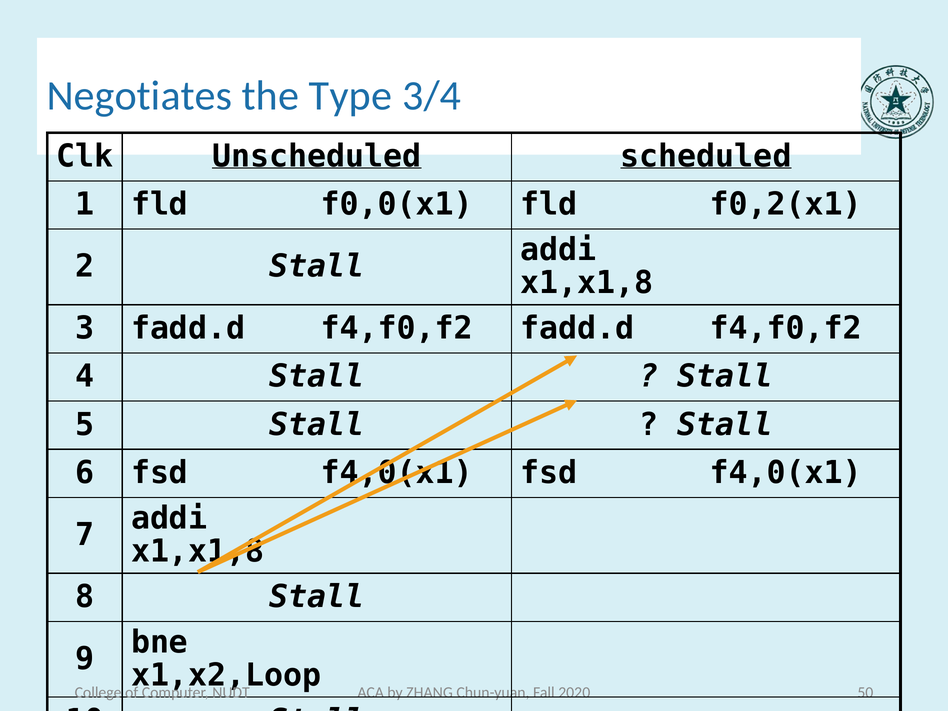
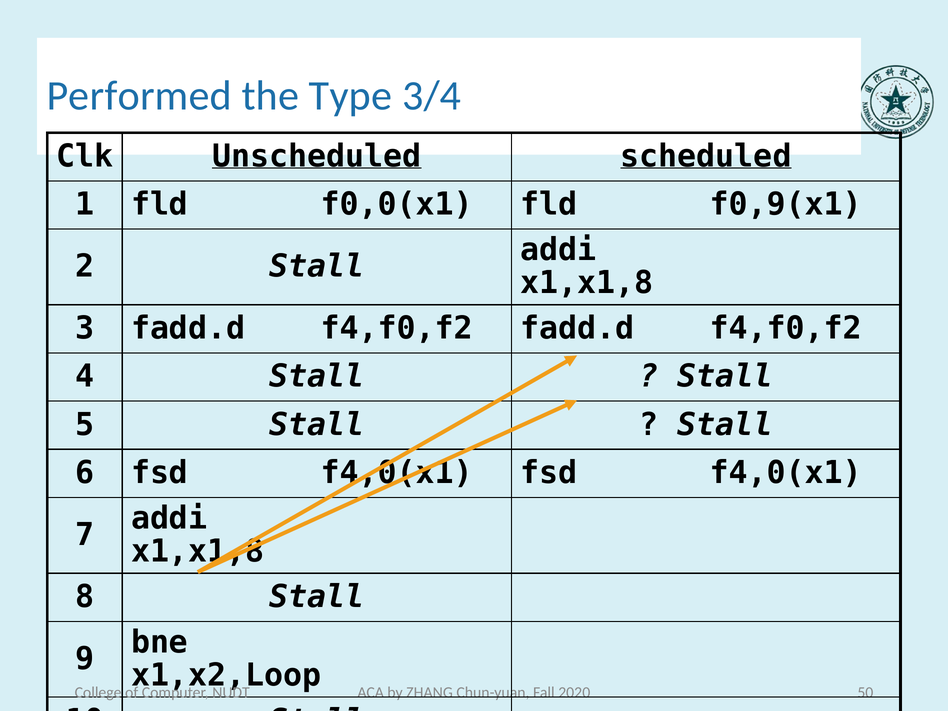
Negotiates: Negotiates -> Performed
f0,2(x1: f0,2(x1 -> f0,9(x1
